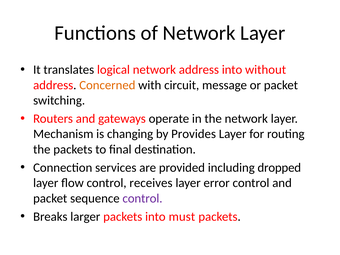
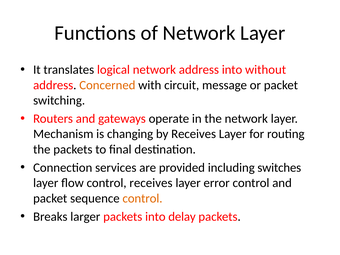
by Provides: Provides -> Receives
dropped: dropped -> switches
control at (142, 198) colour: purple -> orange
must: must -> delay
